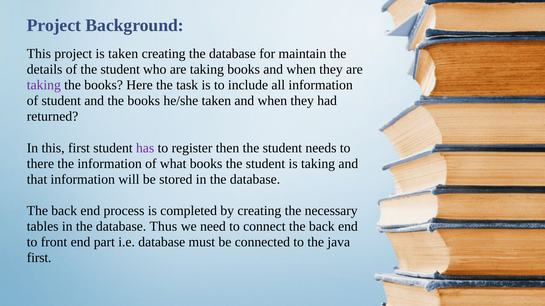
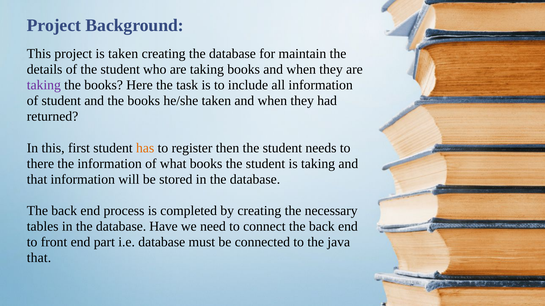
has colour: purple -> orange
Thus: Thus -> Have
first at (39, 258): first -> that
